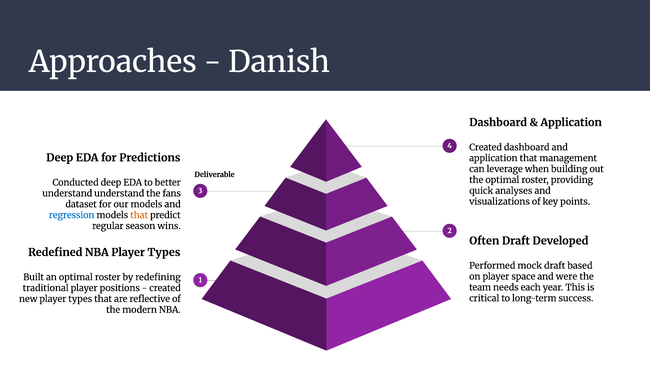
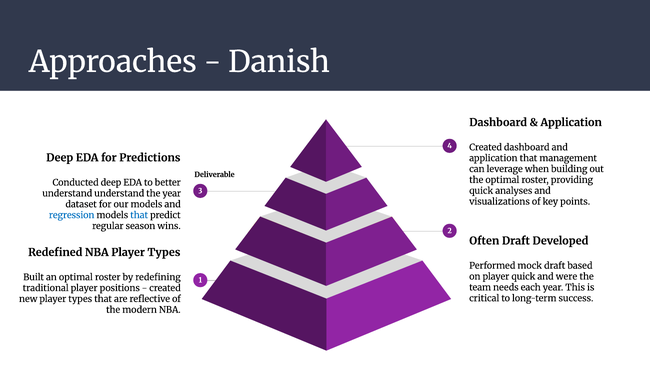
the fans: fans -> year
that at (139, 215) colour: orange -> blue
player space: space -> quick
